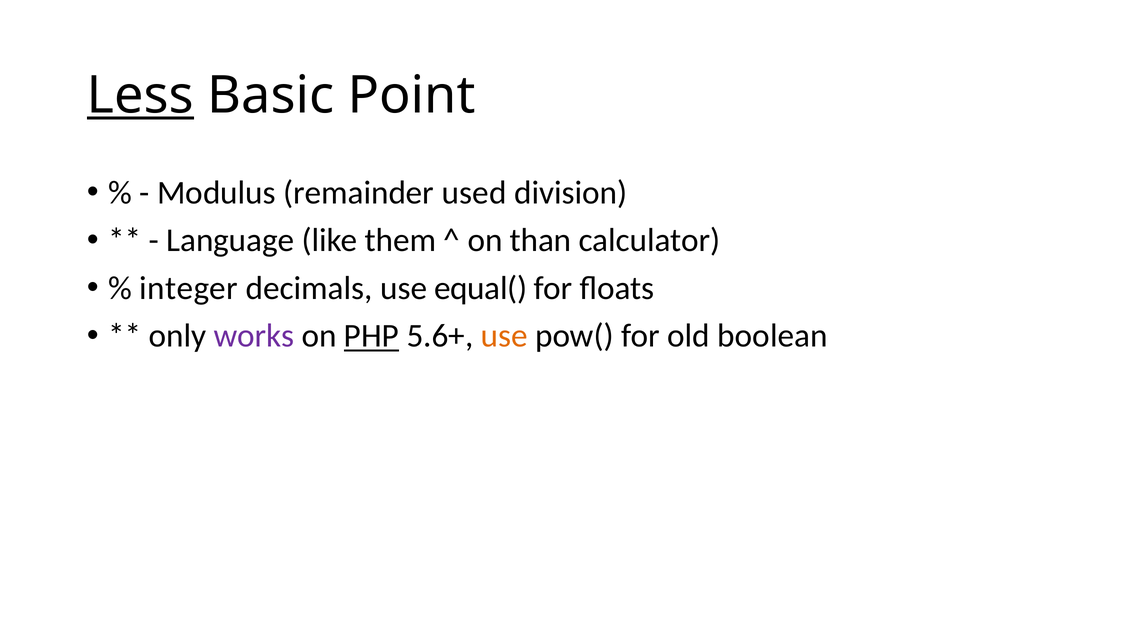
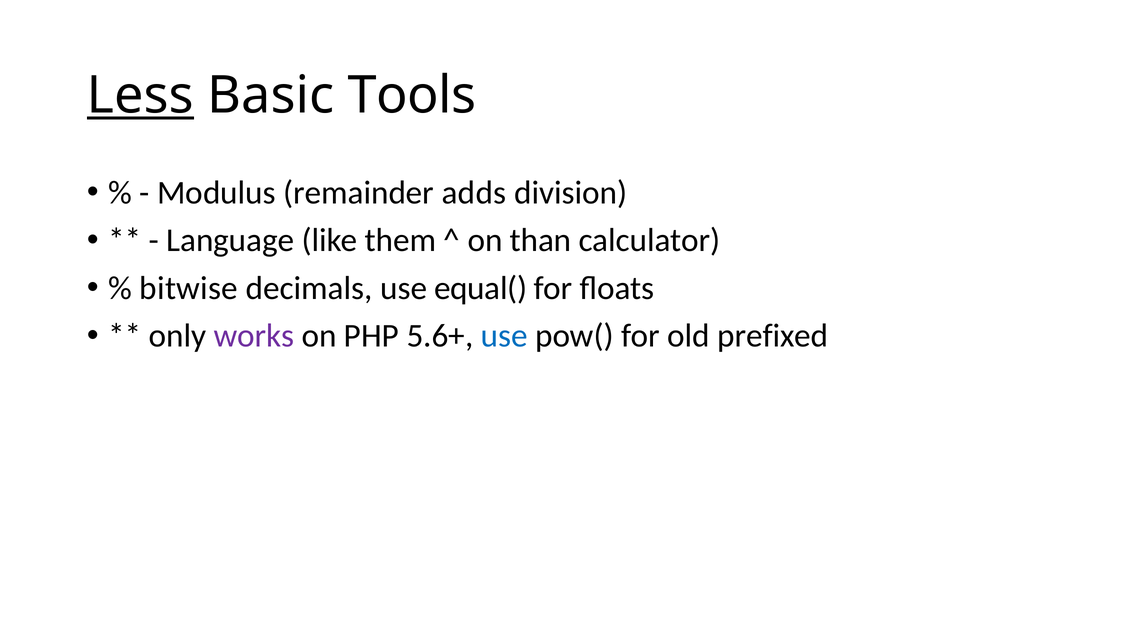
Point: Point -> Tools
used: used -> adds
integer: integer -> bitwise
PHP underline: present -> none
use at (504, 336) colour: orange -> blue
boolean: boolean -> prefixed
